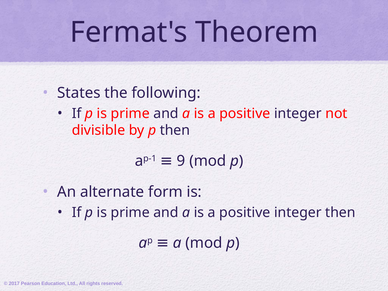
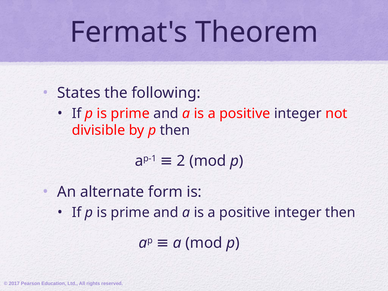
9: 9 -> 2
